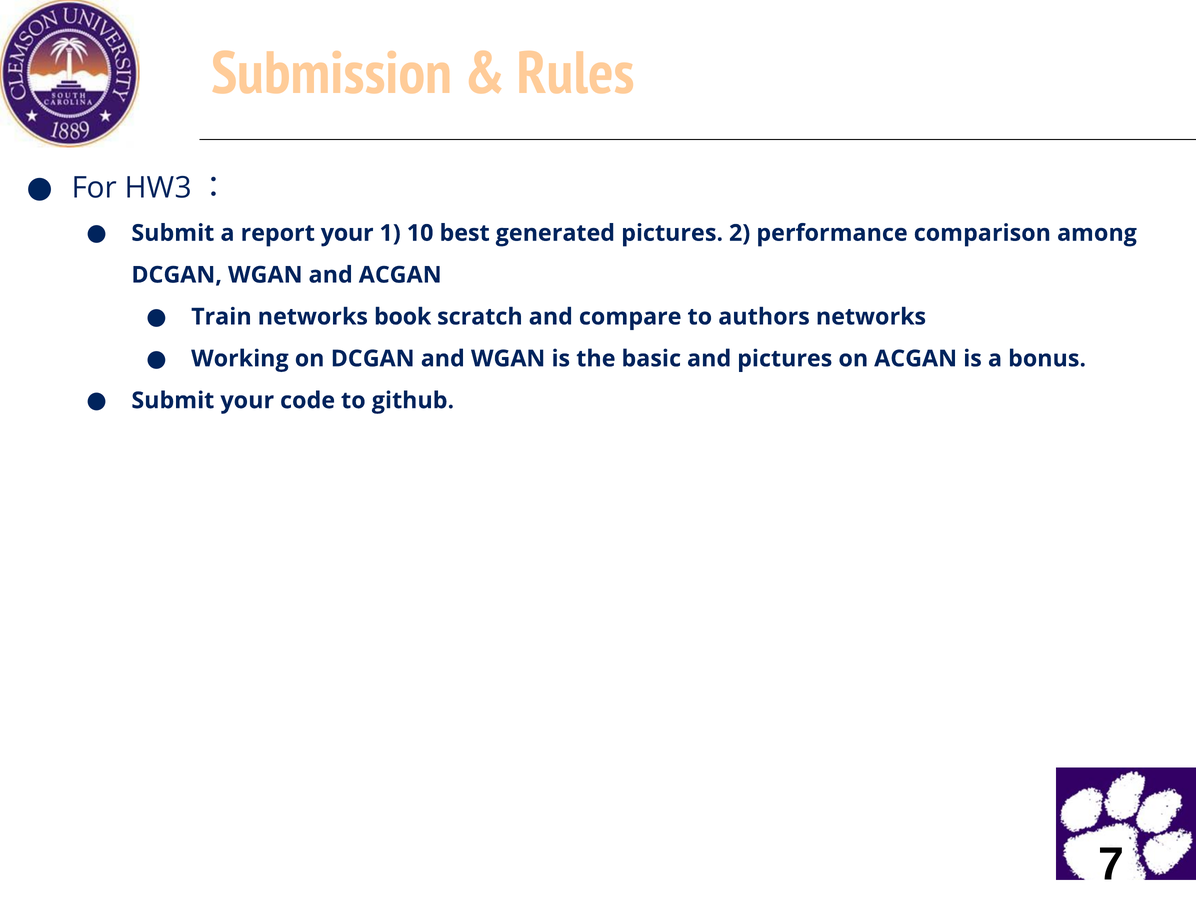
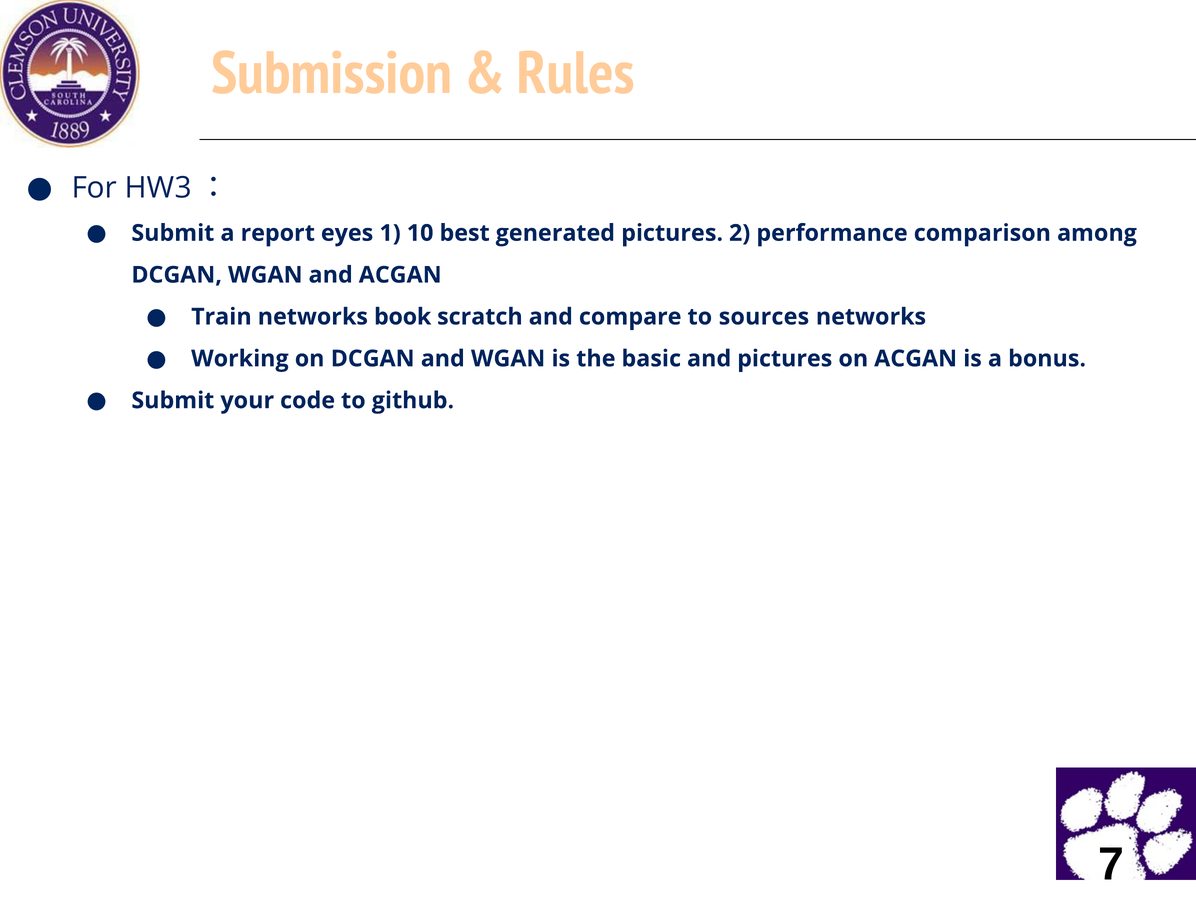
report your: your -> eyes
authors: authors -> sources
